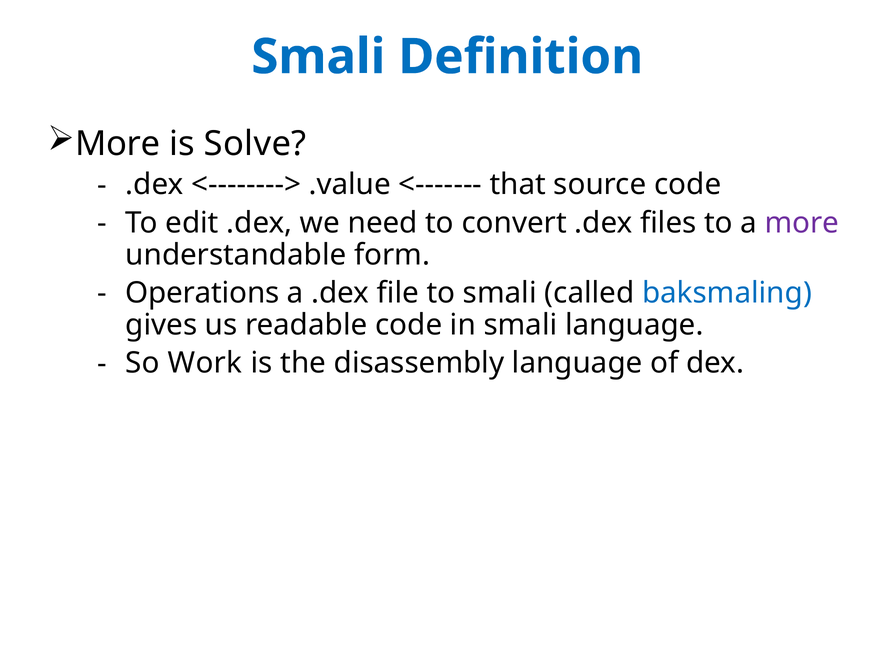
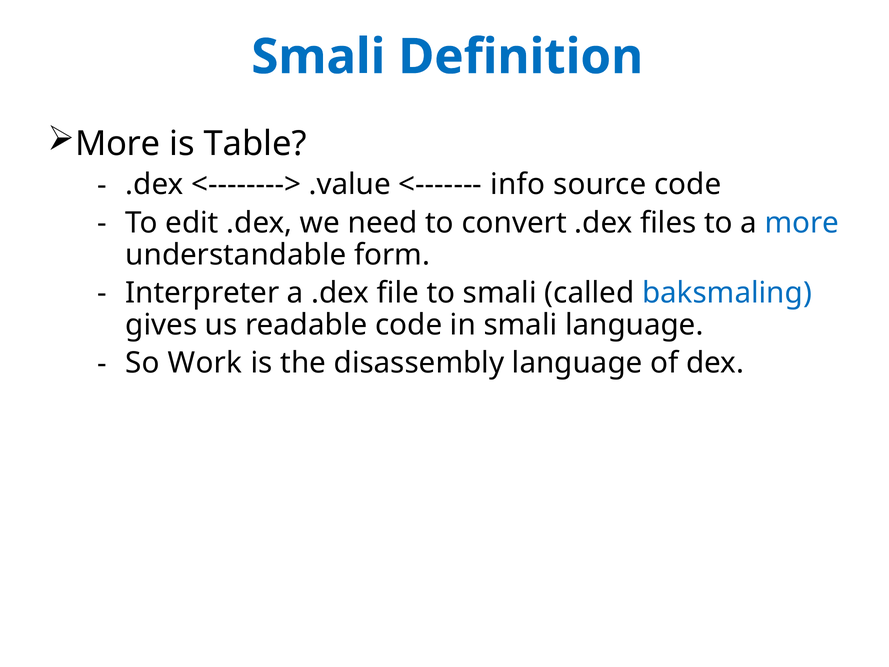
Solve: Solve -> Table
that: that -> info
more at (802, 223) colour: purple -> blue
Operations: Operations -> Interpreter
